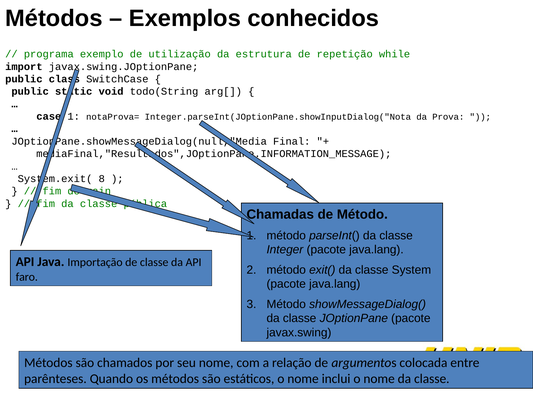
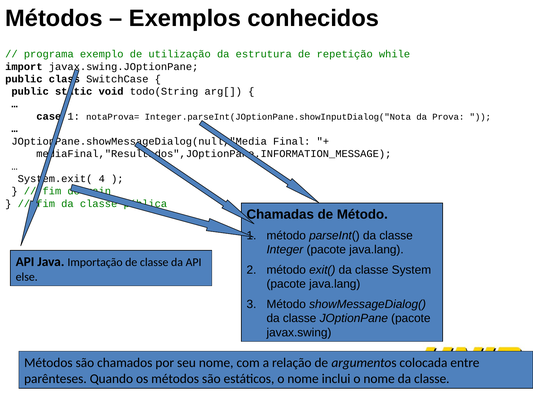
8: 8 -> 4
faro: faro -> else
